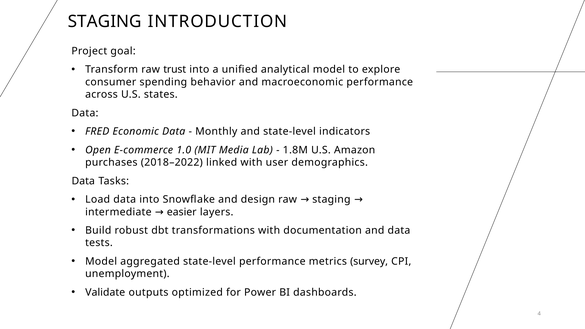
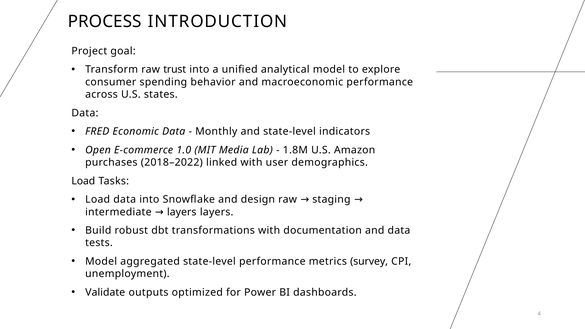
STAGING at (105, 22): STAGING -> PROCESS
Data at (83, 181): Data -> Load
intermediate easier: easier -> layers
